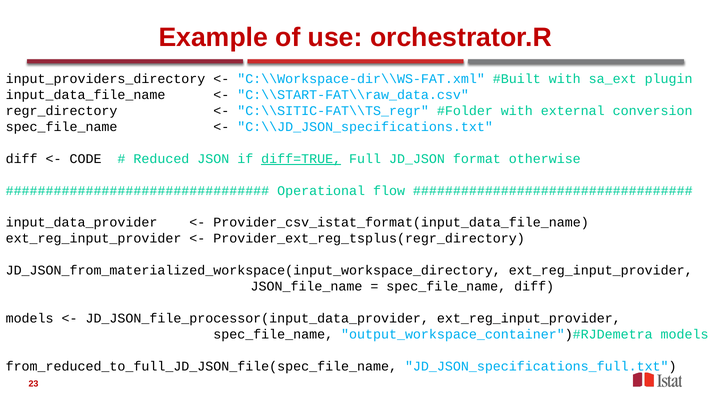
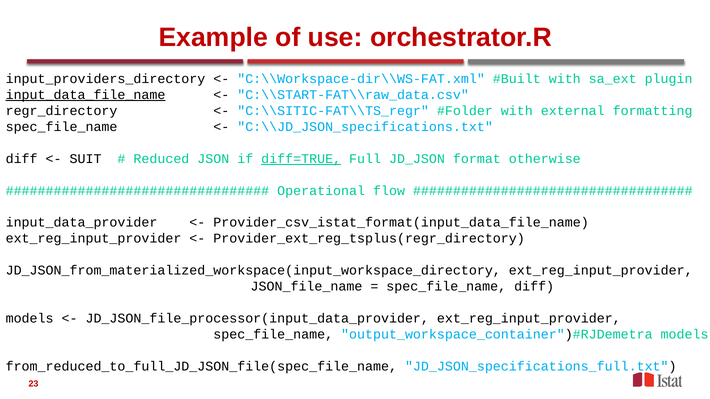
input_data_file_name underline: none -> present
conversion: conversion -> formatting
CODE: CODE -> SUIT
